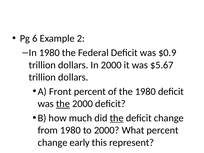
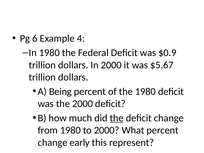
2: 2 -> 4
Front: Front -> Being
the at (63, 104) underline: present -> none
